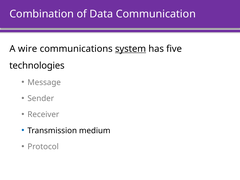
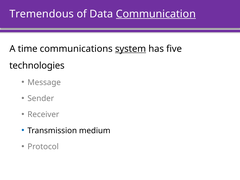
Combination: Combination -> Tremendous
Communication underline: none -> present
wire: wire -> time
